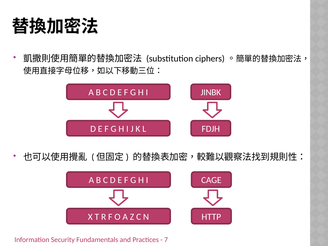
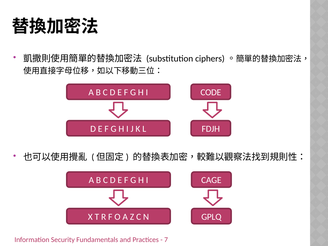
JINBK: JINBK -> CODE
HTTP: HTTP -> GPLQ
